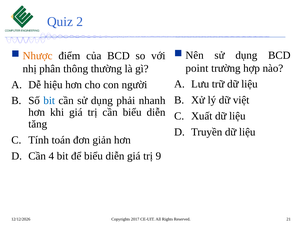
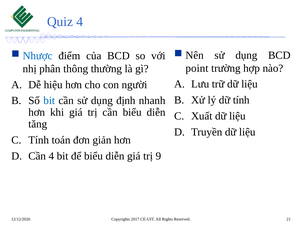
Quiz 2: 2 -> 4
Nhược colour: orange -> blue
dữ việt: việt -> tính
phải: phải -> định
